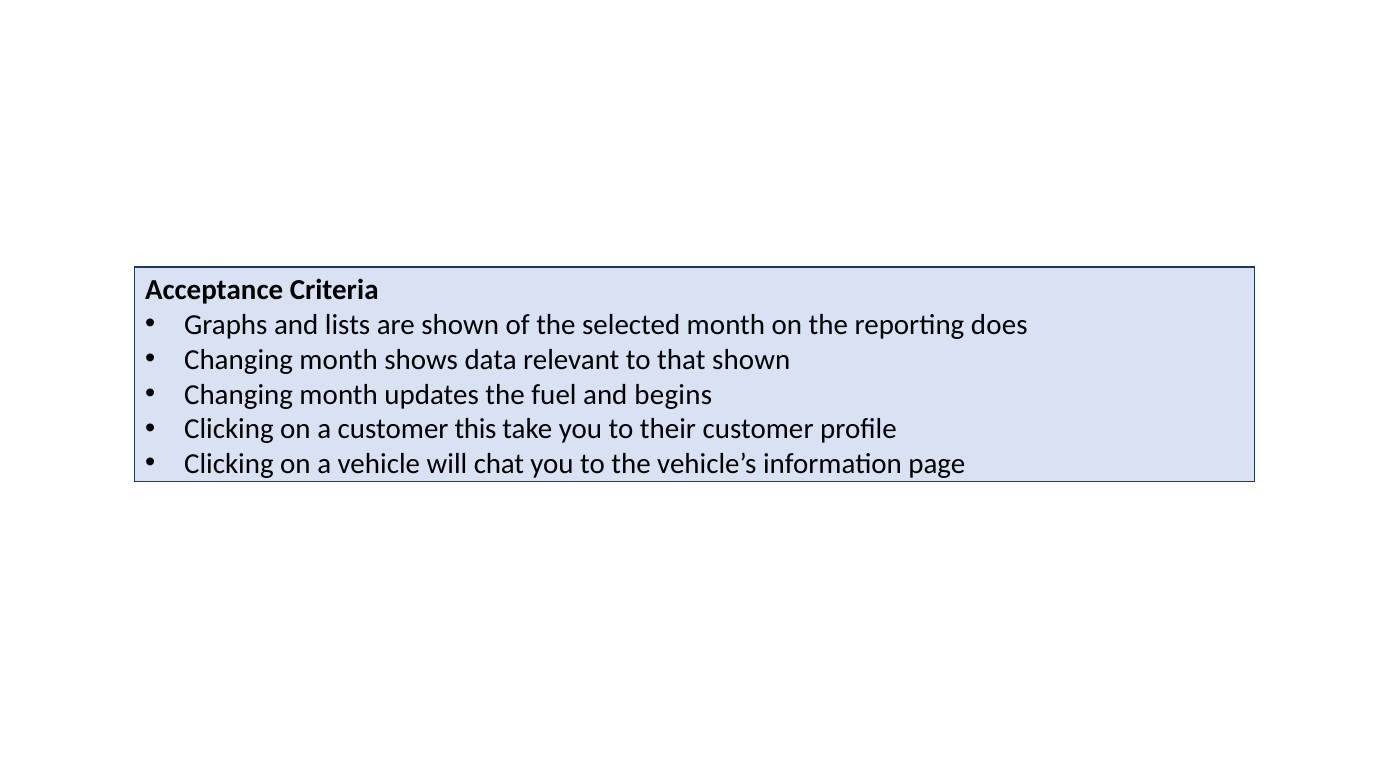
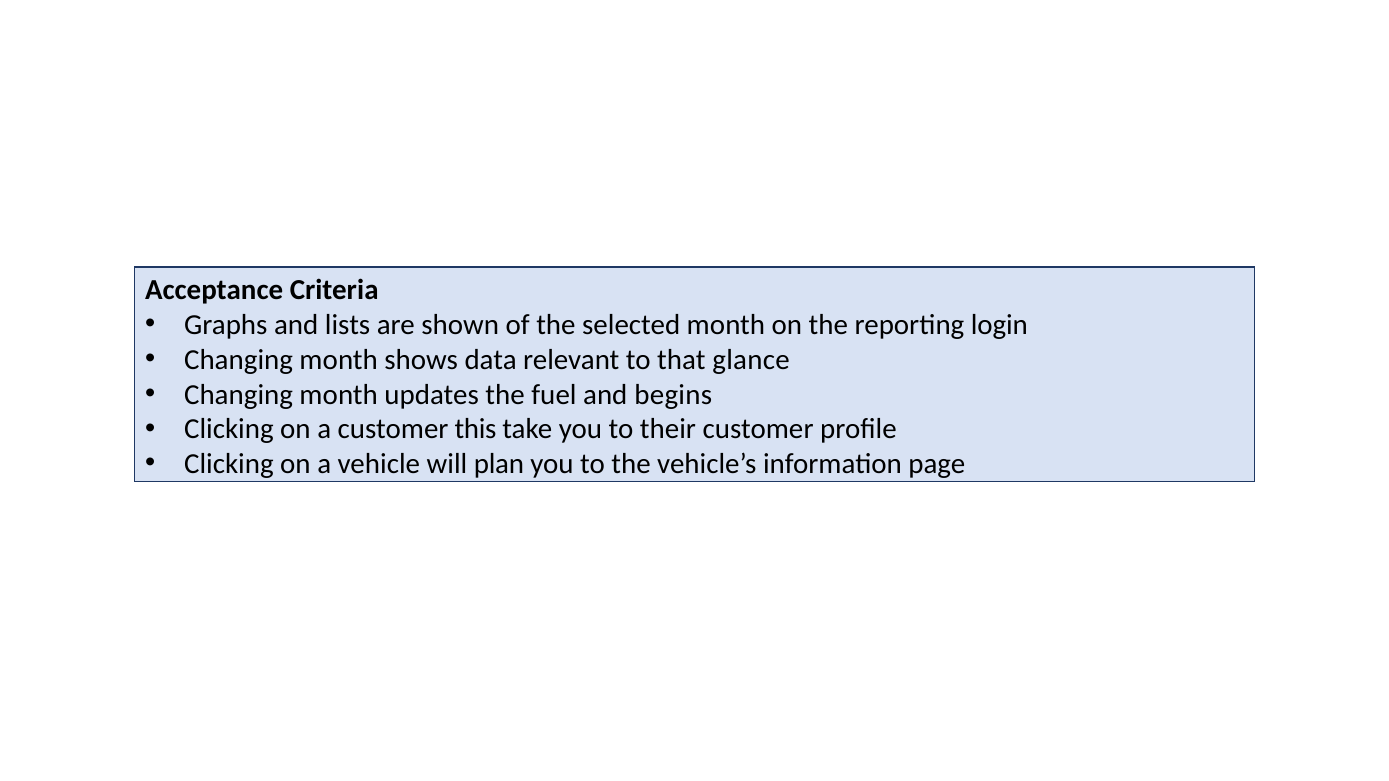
does: does -> login
that shown: shown -> glance
chat: chat -> plan
